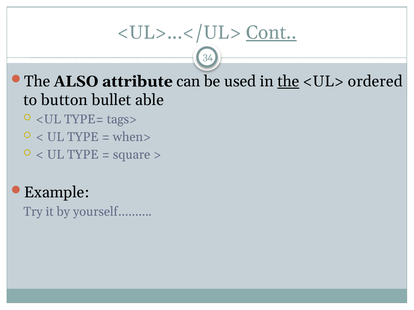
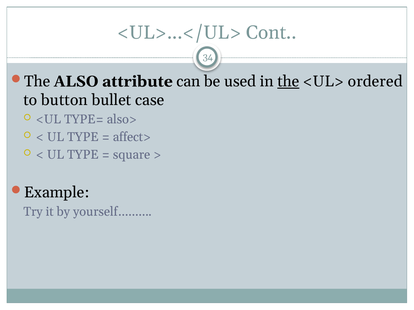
Cont underline: present -> none
able: able -> case
tags>: tags> -> also>
when>: when> -> affect>
